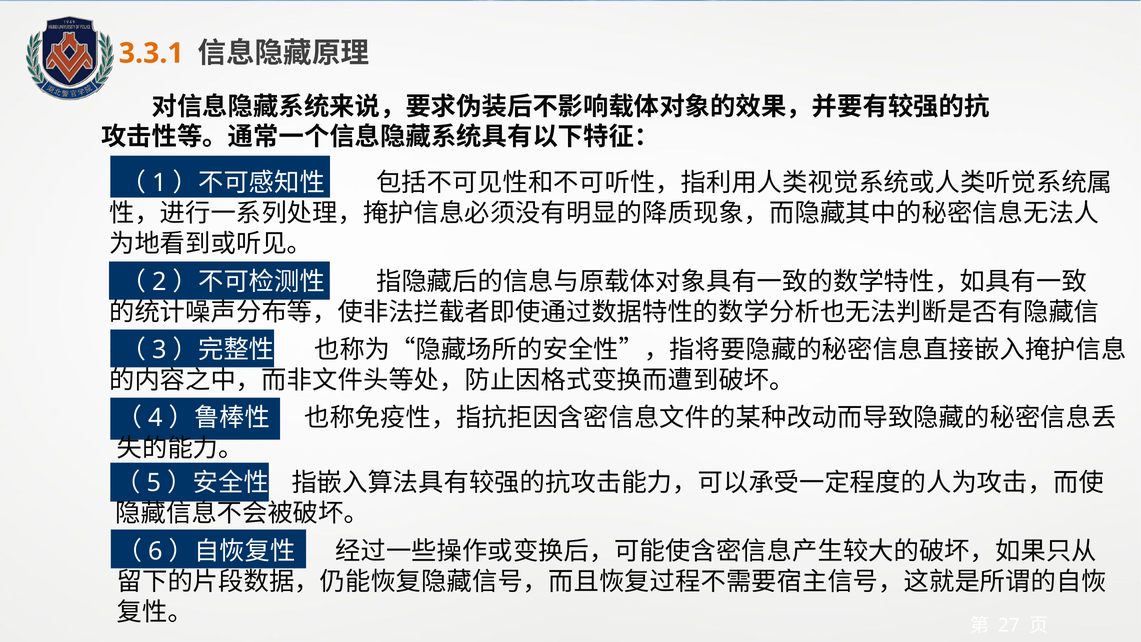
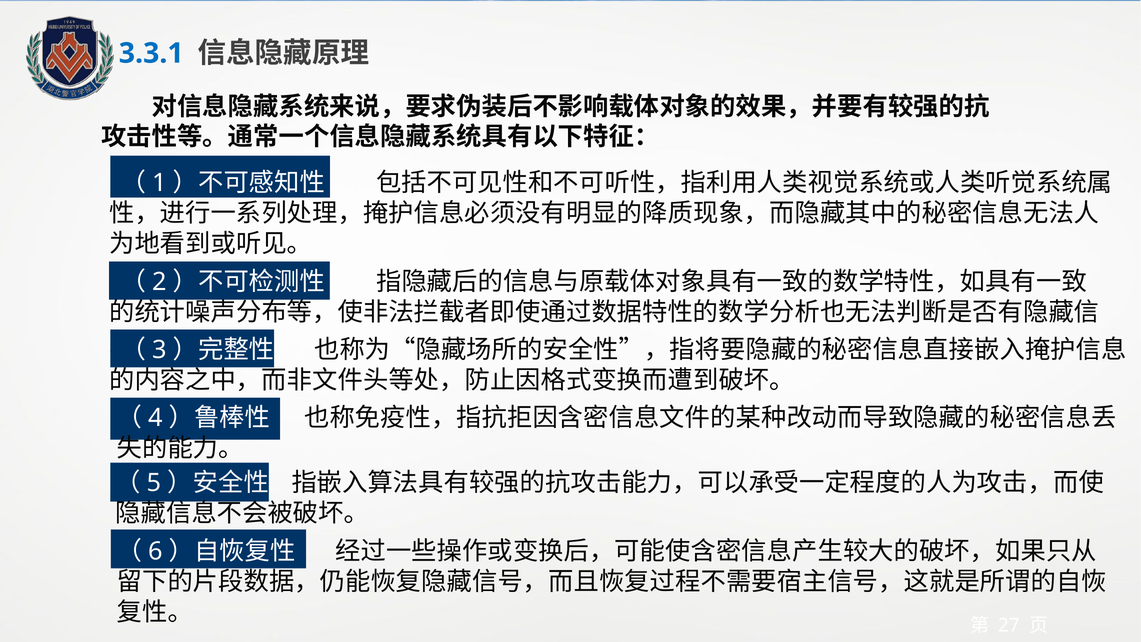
3.3.1 colour: orange -> blue
